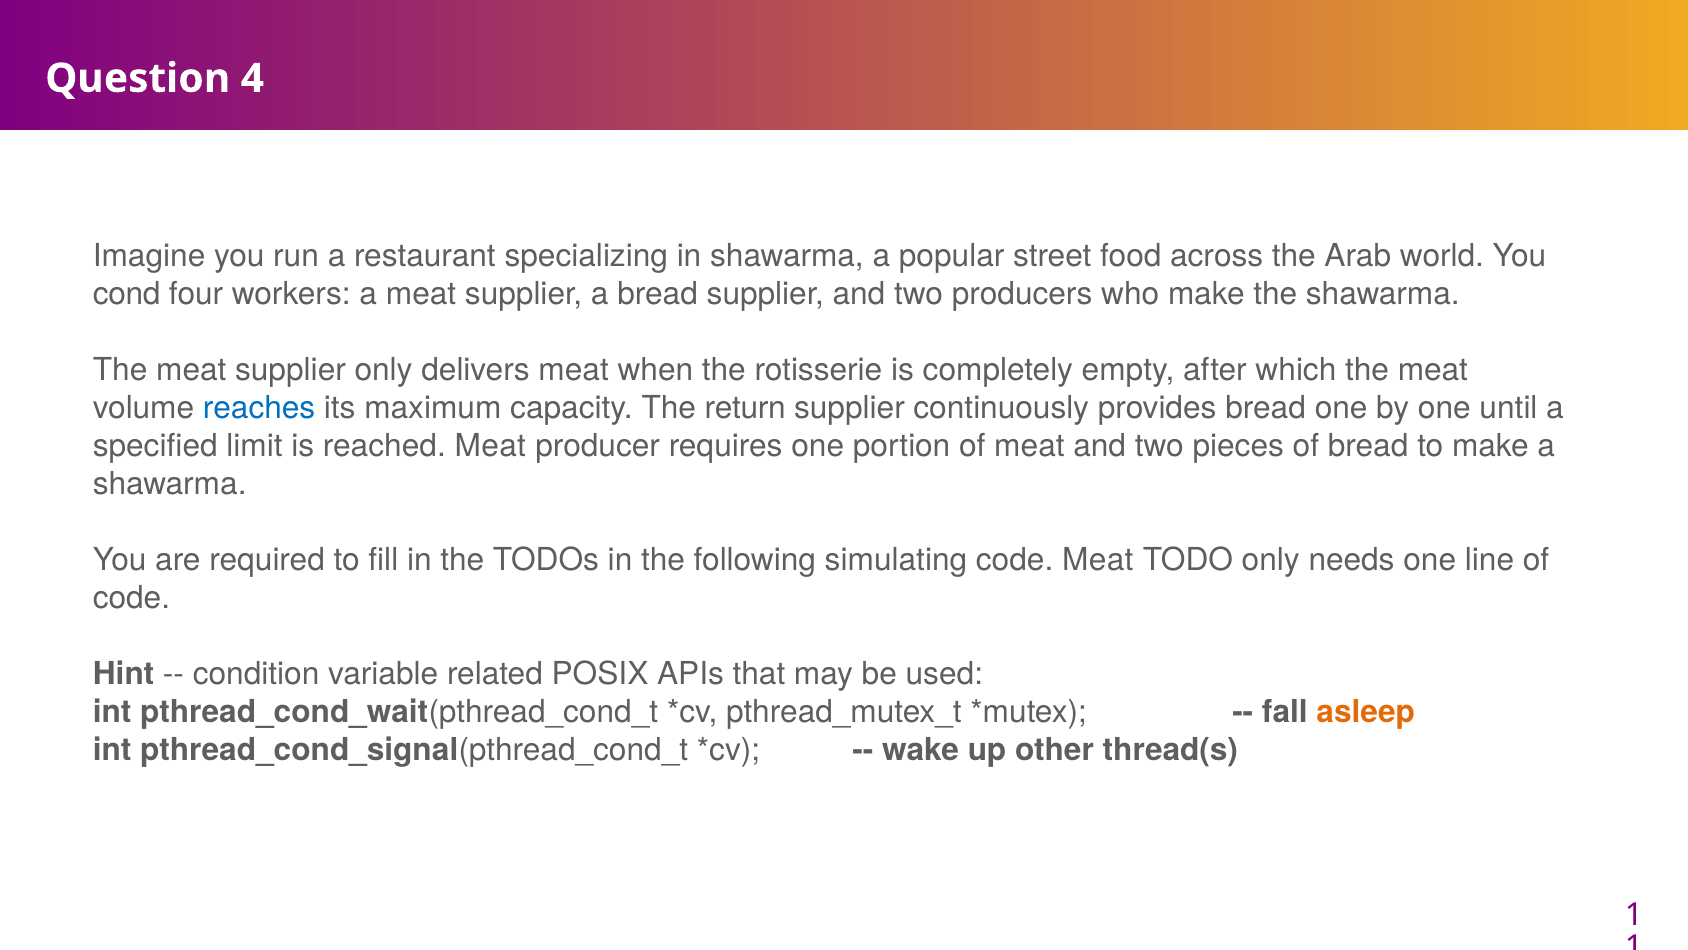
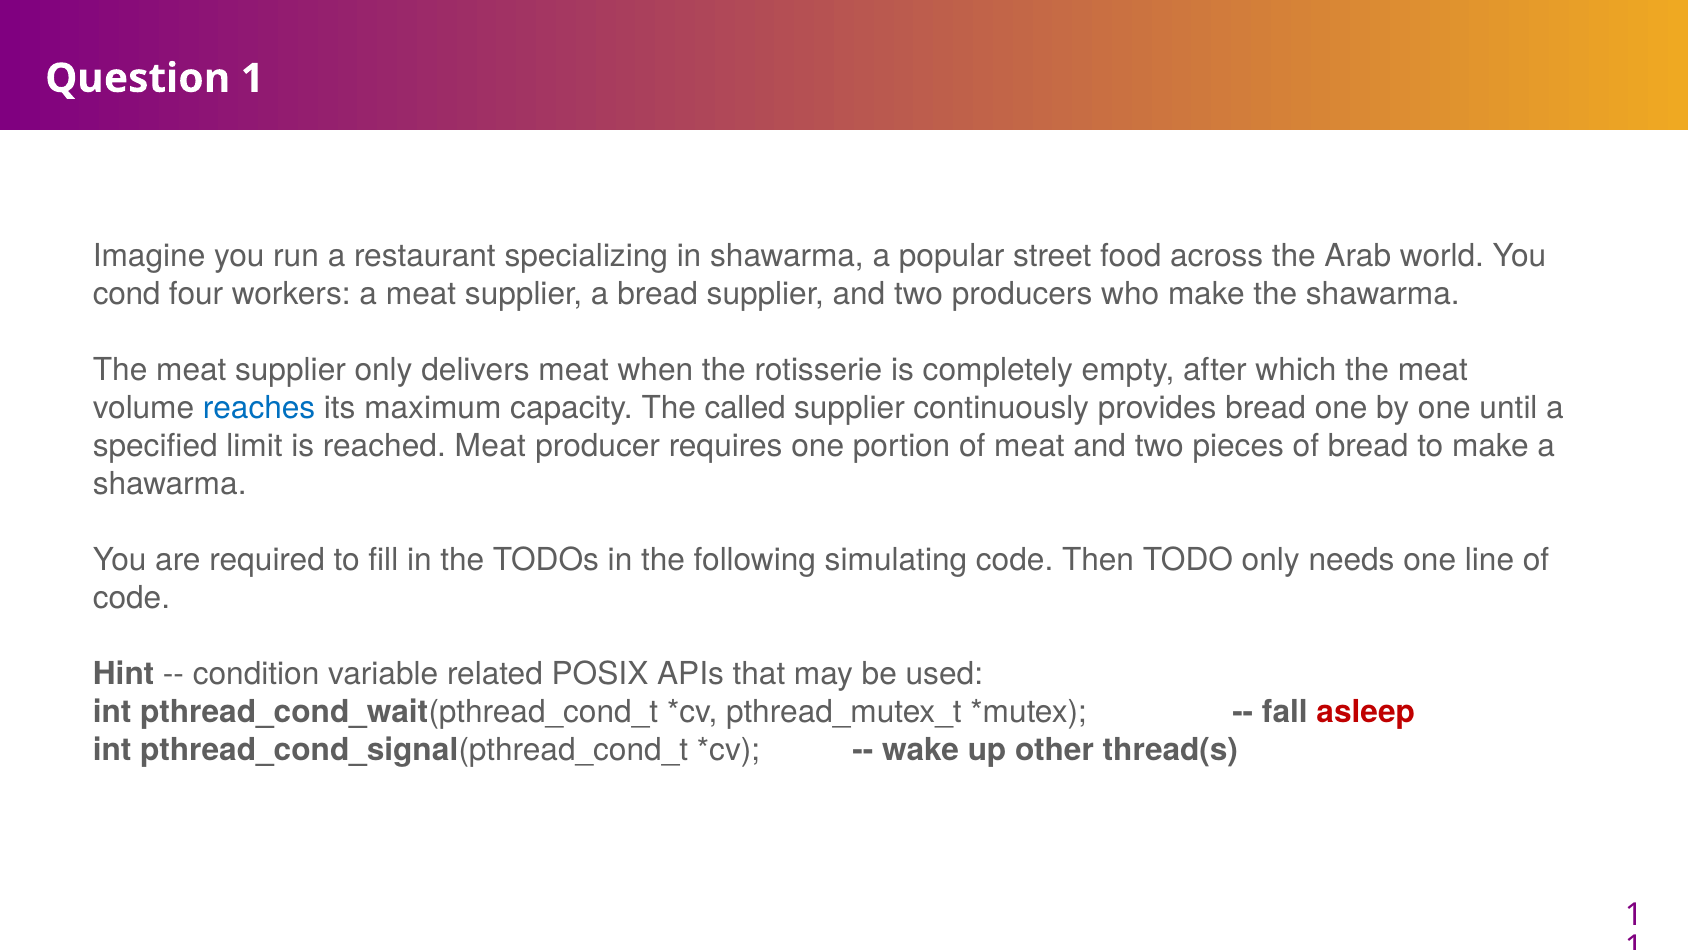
Question 4: 4 -> 1
return: return -> called
code Meat: Meat -> Then
asleep colour: orange -> red
